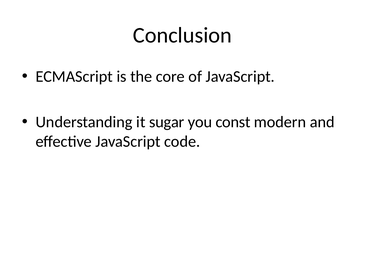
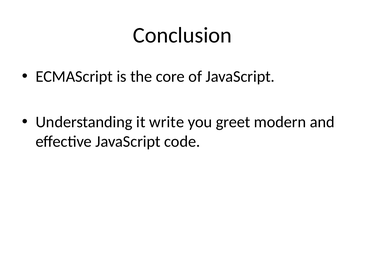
sugar: sugar -> write
const: const -> greet
